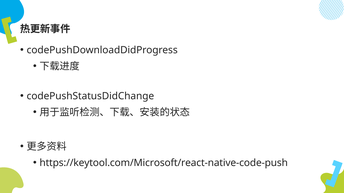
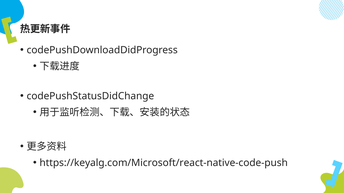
https://keytool.com/Microsoft/react-native-code-push: https://keytool.com/Microsoft/react-native-code-push -> https://keyalg.com/Microsoft/react-native-code-push
